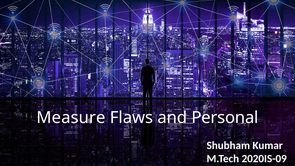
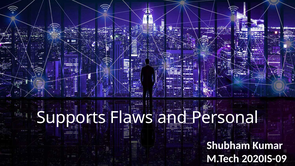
Measure: Measure -> Supports
